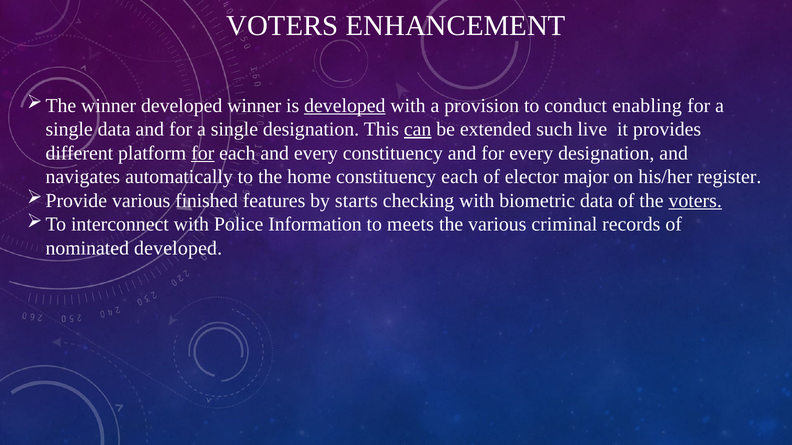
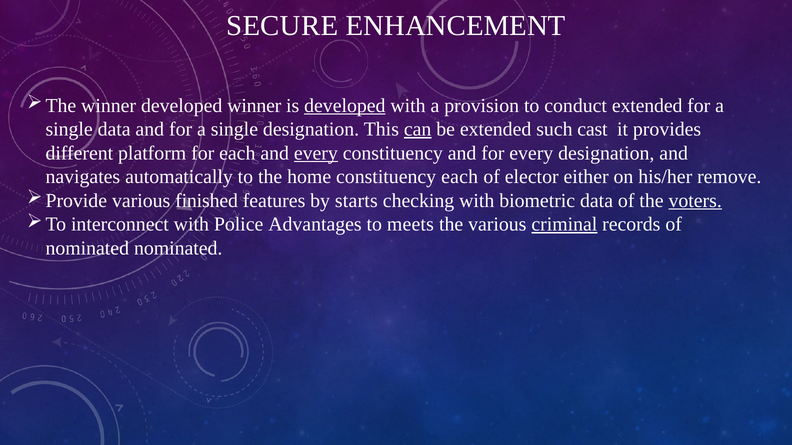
VOTERS at (282, 26): VOTERS -> SECURE
conduct enabling: enabling -> extended
live: live -> cast
for at (203, 153) underline: present -> none
every at (316, 153) underline: none -> present
major: major -> either
register: register -> remove
Information: Information -> Advantages
criminal underline: none -> present
nominated developed: developed -> nominated
